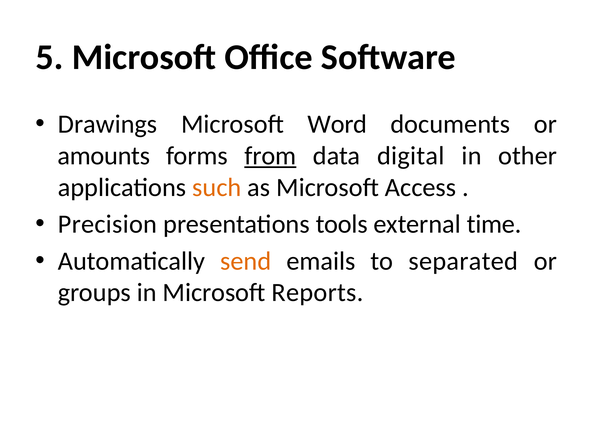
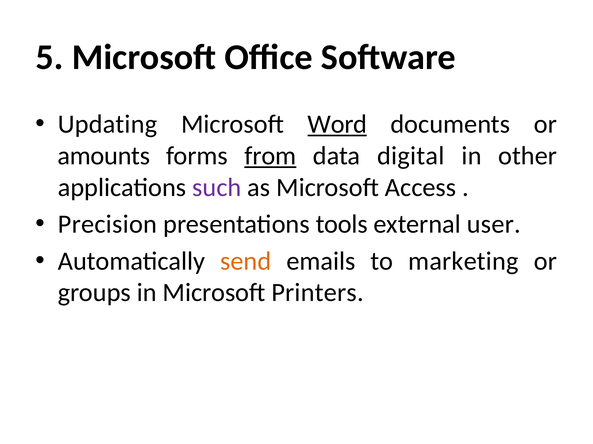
Drawings: Drawings -> Updating
Word underline: none -> present
such colour: orange -> purple
time: time -> user
separated: separated -> marketing
Reports: Reports -> Printers
